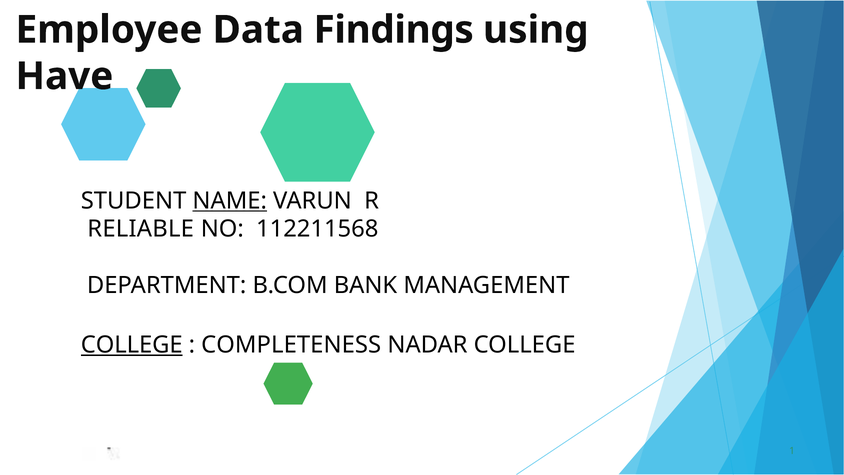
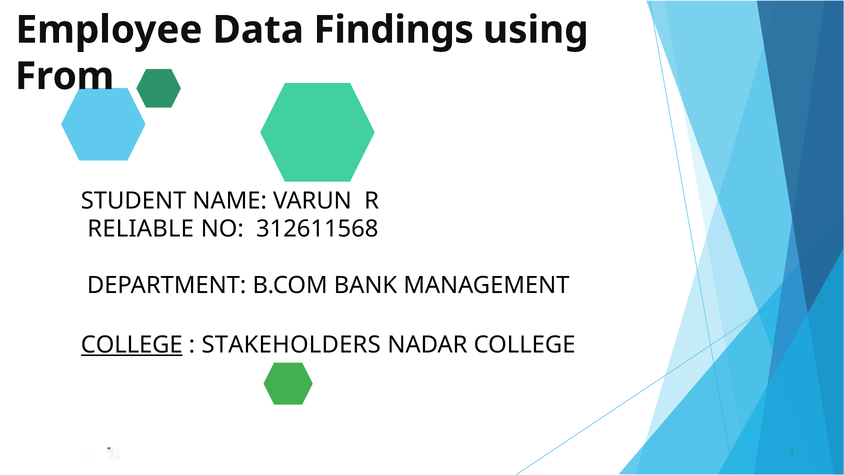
Have: Have -> From
NAME underline: present -> none
112211568: 112211568 -> 312611568
COMPLETENESS: COMPLETENESS -> STAKEHOLDERS
